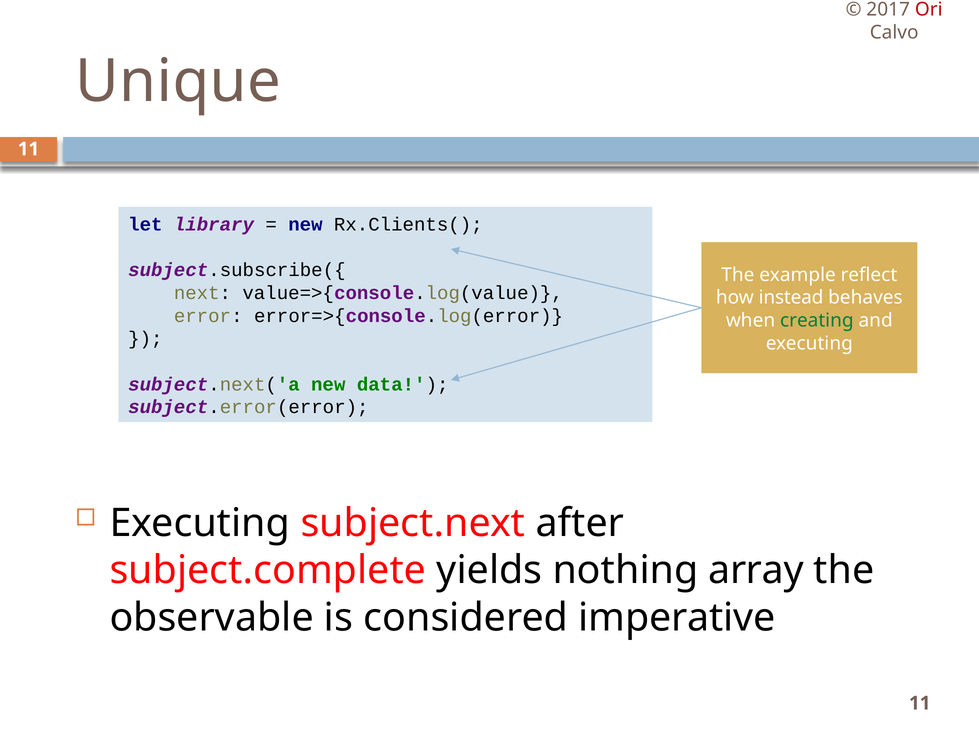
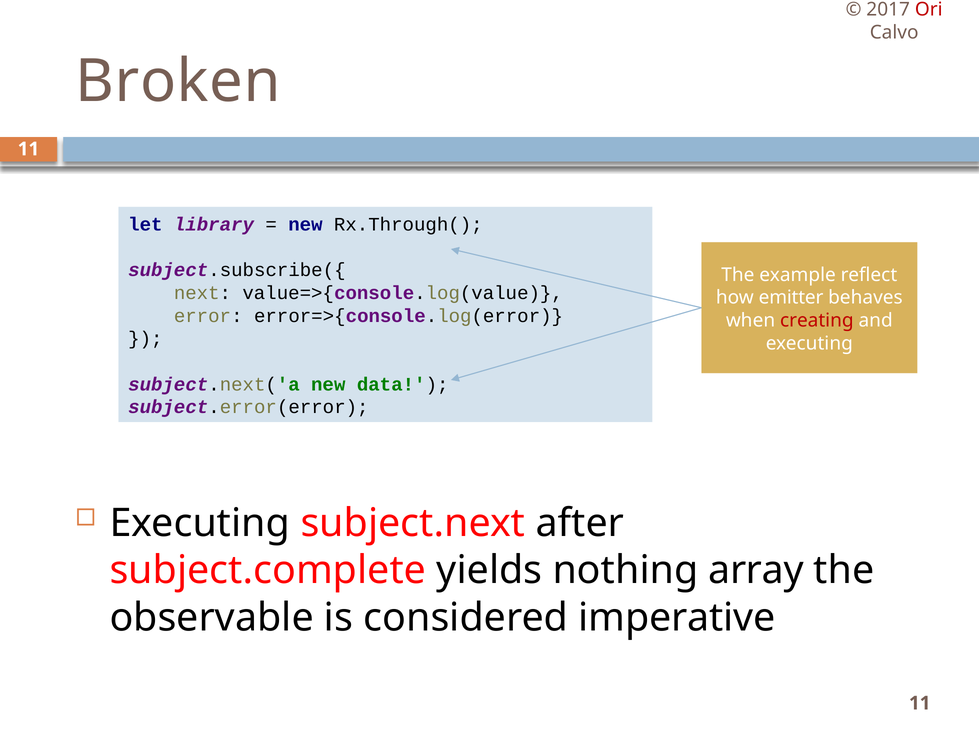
Unique: Unique -> Broken
Rx.Clients(: Rx.Clients( -> Rx.Through(
instead: instead -> emitter
creating colour: green -> red
